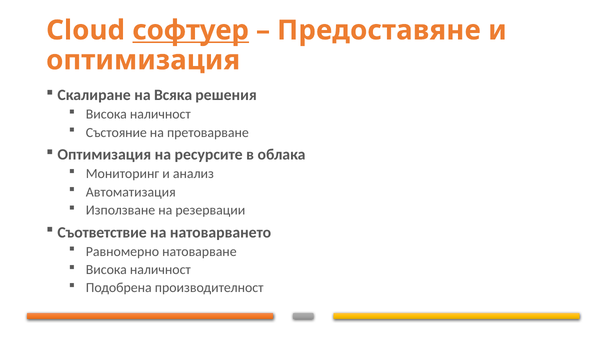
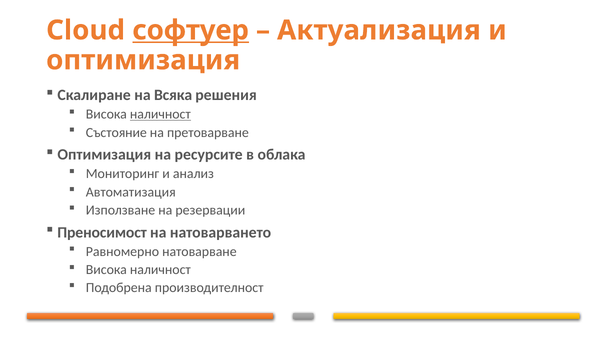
Предоставяне: Предоставяне -> Актуализация
наличност at (160, 114) underline: none -> present
Съответствие: Съответствие -> Преносимост
